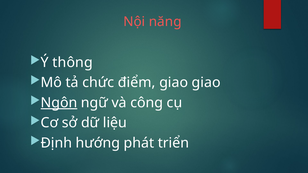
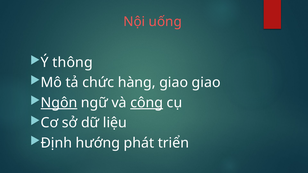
năng: năng -> uống
điểm: điểm -> hàng
công underline: none -> present
